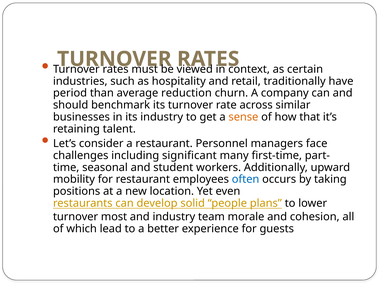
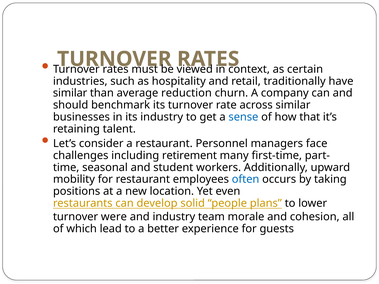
period at (70, 93): period -> similar
sense colour: orange -> blue
significant: significant -> retirement
most: most -> were
